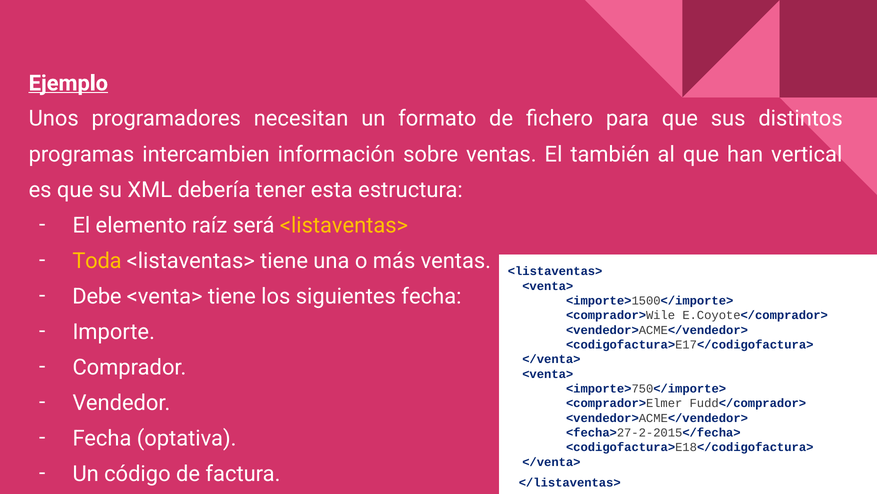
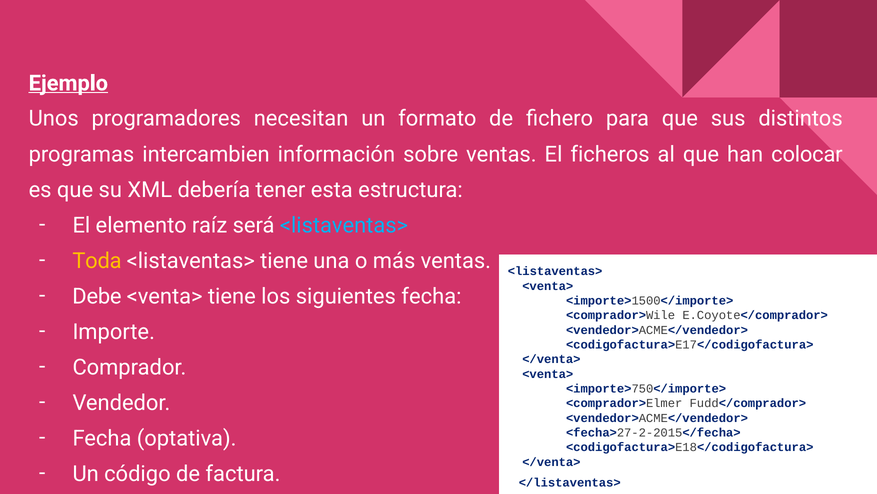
también: también -> ficheros
vertical: vertical -> colocar
<listaventas> at (344, 225) colour: yellow -> light blue
